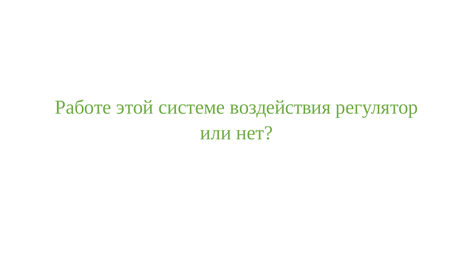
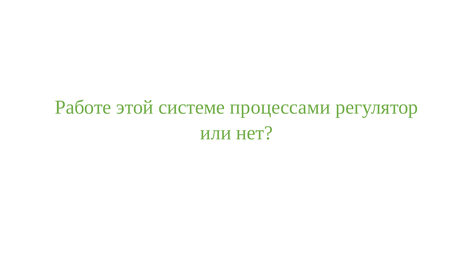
воздействия: воздействия -> процессами
